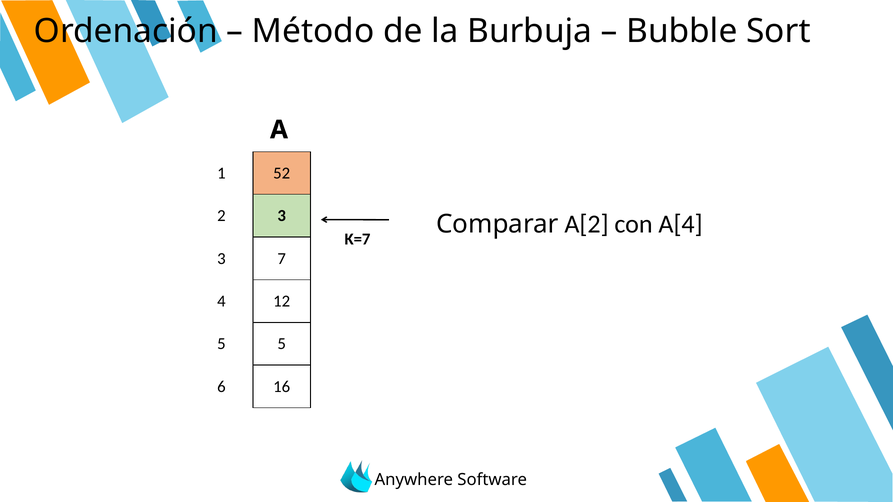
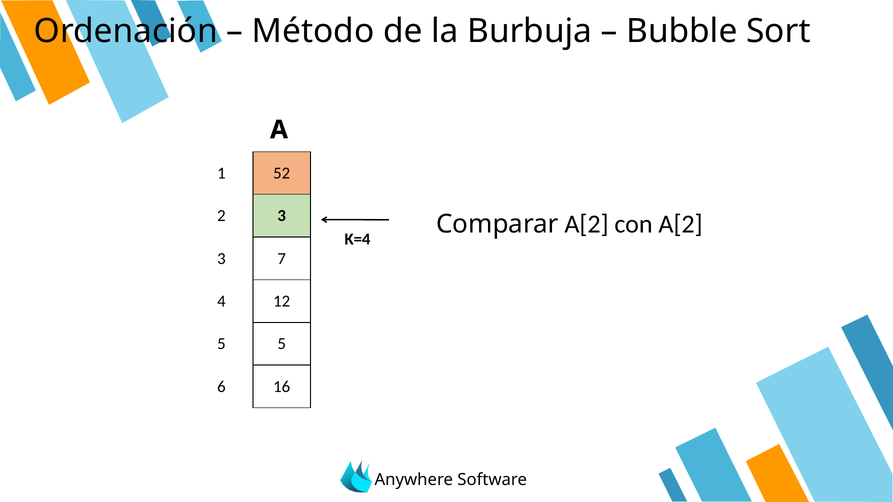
con A[4: A[4 -> A[2
Κ=7: Κ=7 -> Κ=4
